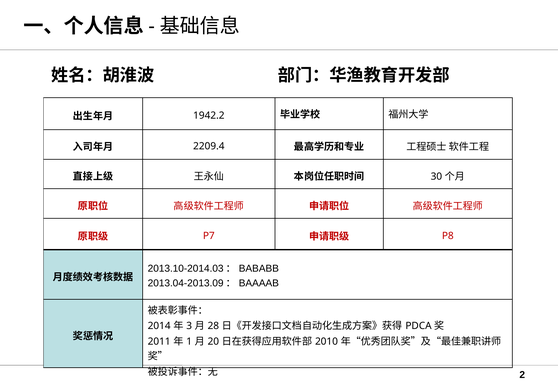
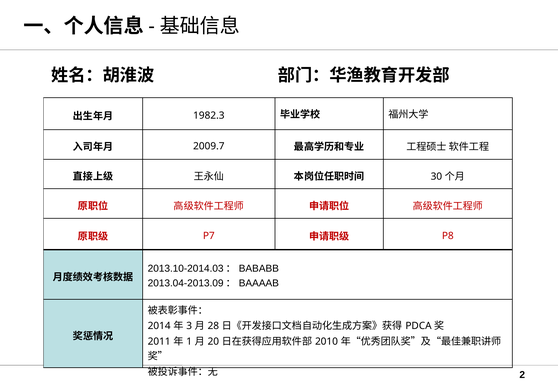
1942.2: 1942.2 -> 1982.3
2209.4: 2209.4 -> 2009.7
